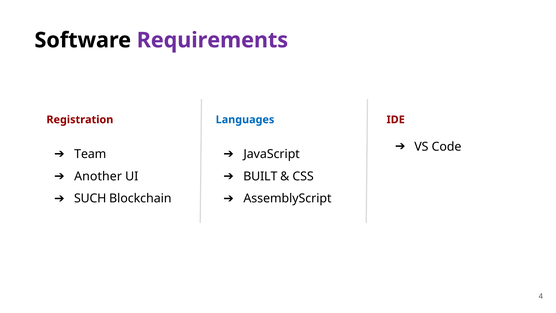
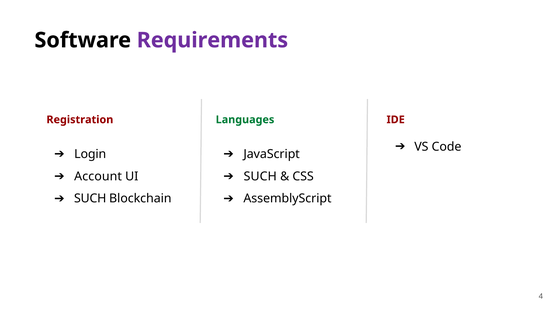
Languages colour: blue -> green
Team: Team -> Login
Another: Another -> Account
BUILT at (260, 176): BUILT -> SUCH
